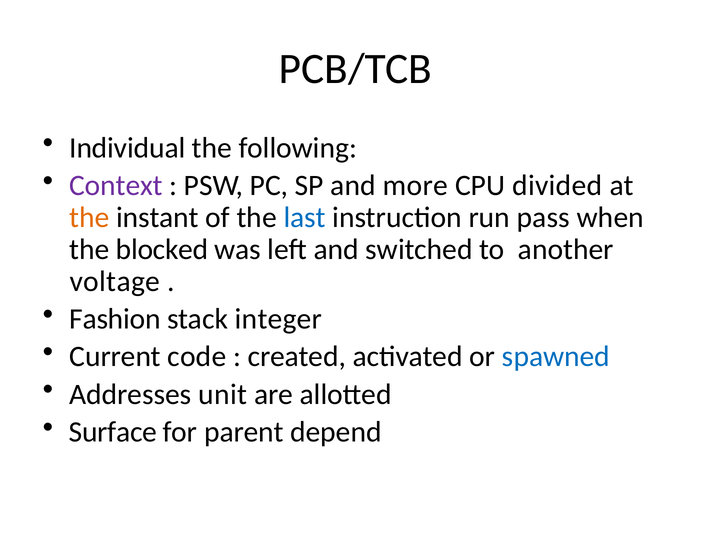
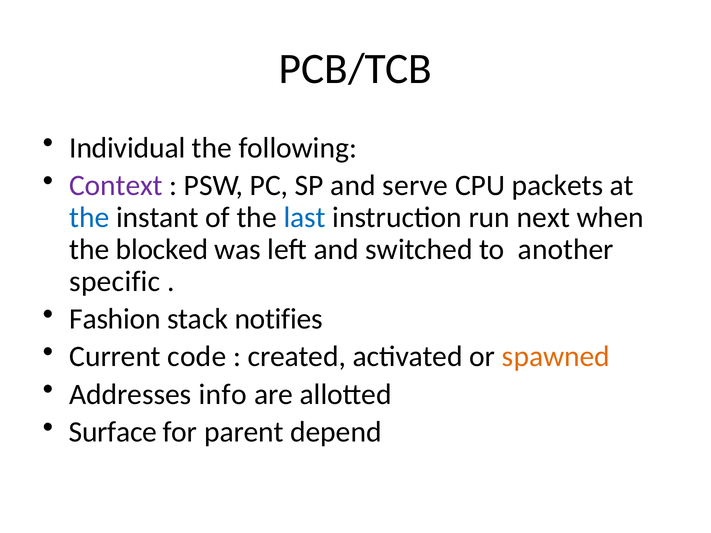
more: more -> serve
divided: divided -> packets
the at (89, 217) colour: orange -> blue
pass: pass -> next
voltage: voltage -> specific
integer: integer -> notifies
spawned colour: blue -> orange
unit: unit -> info
